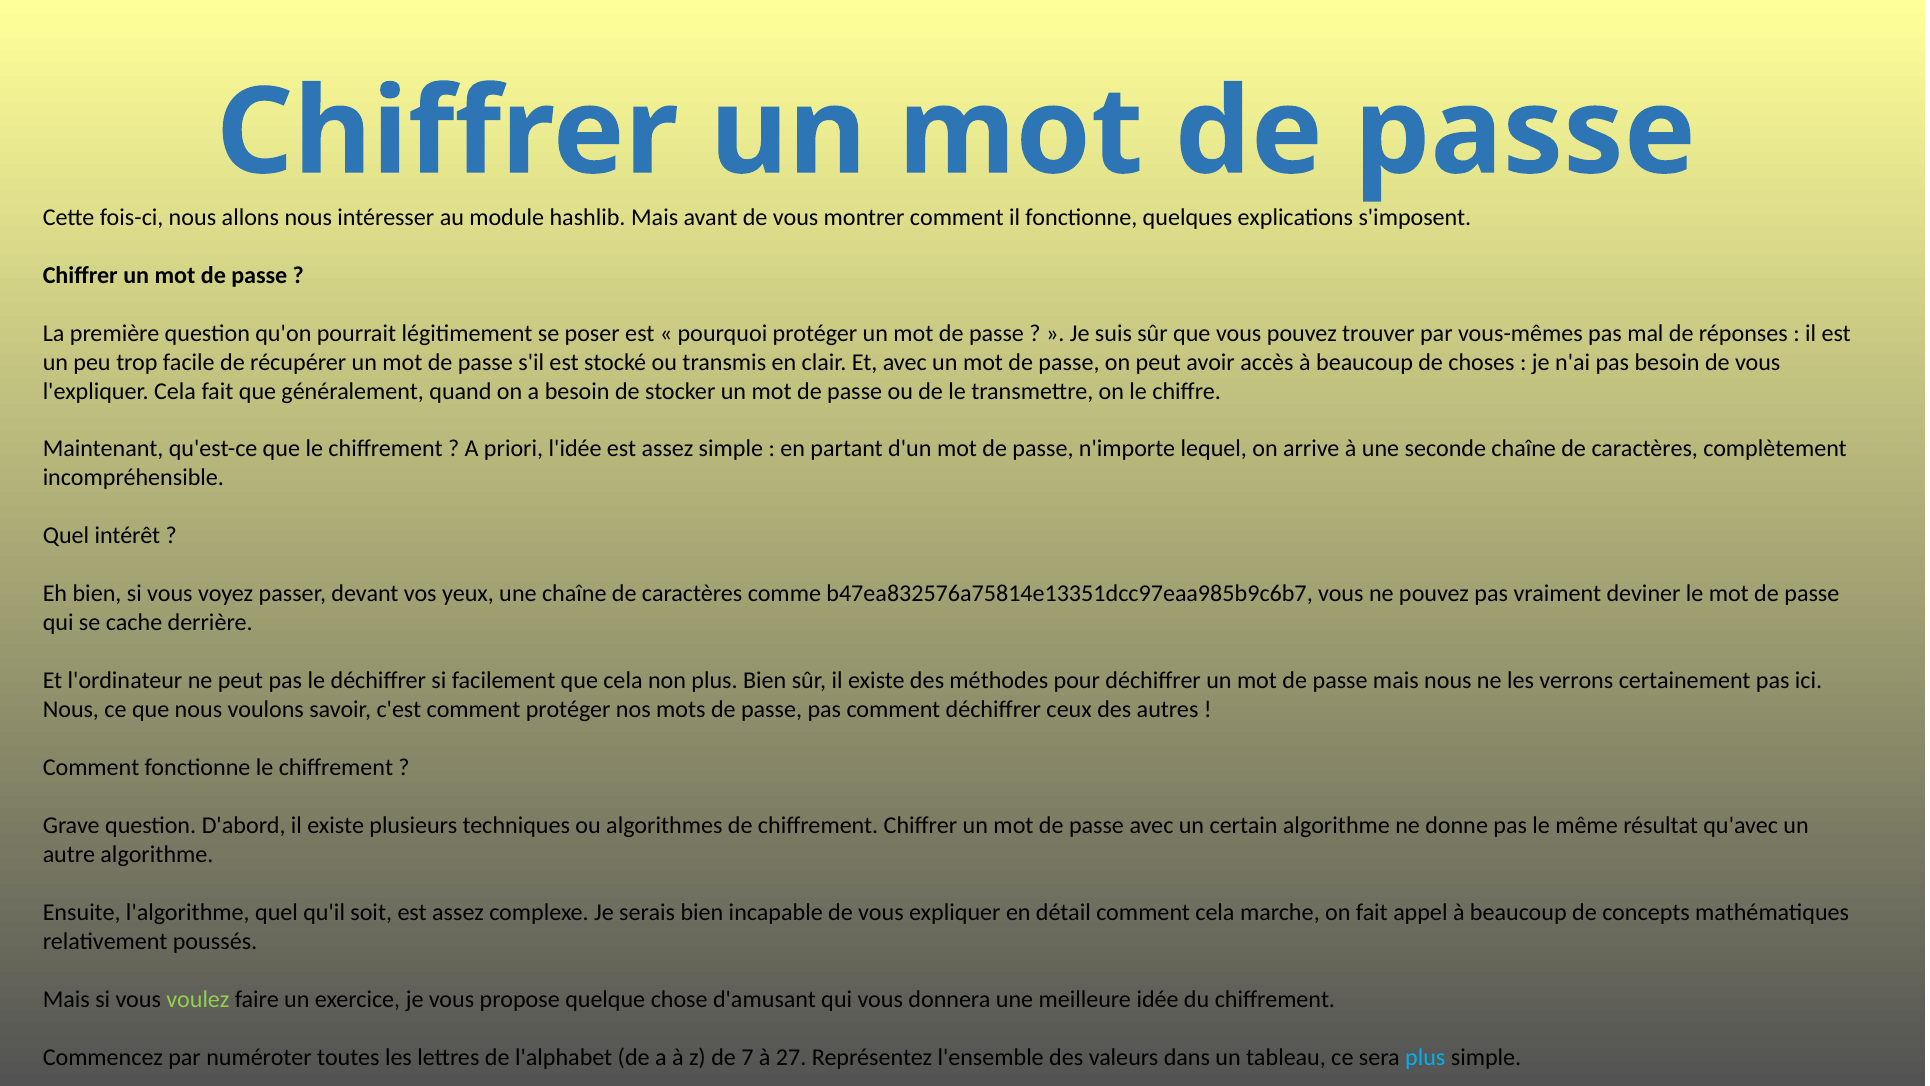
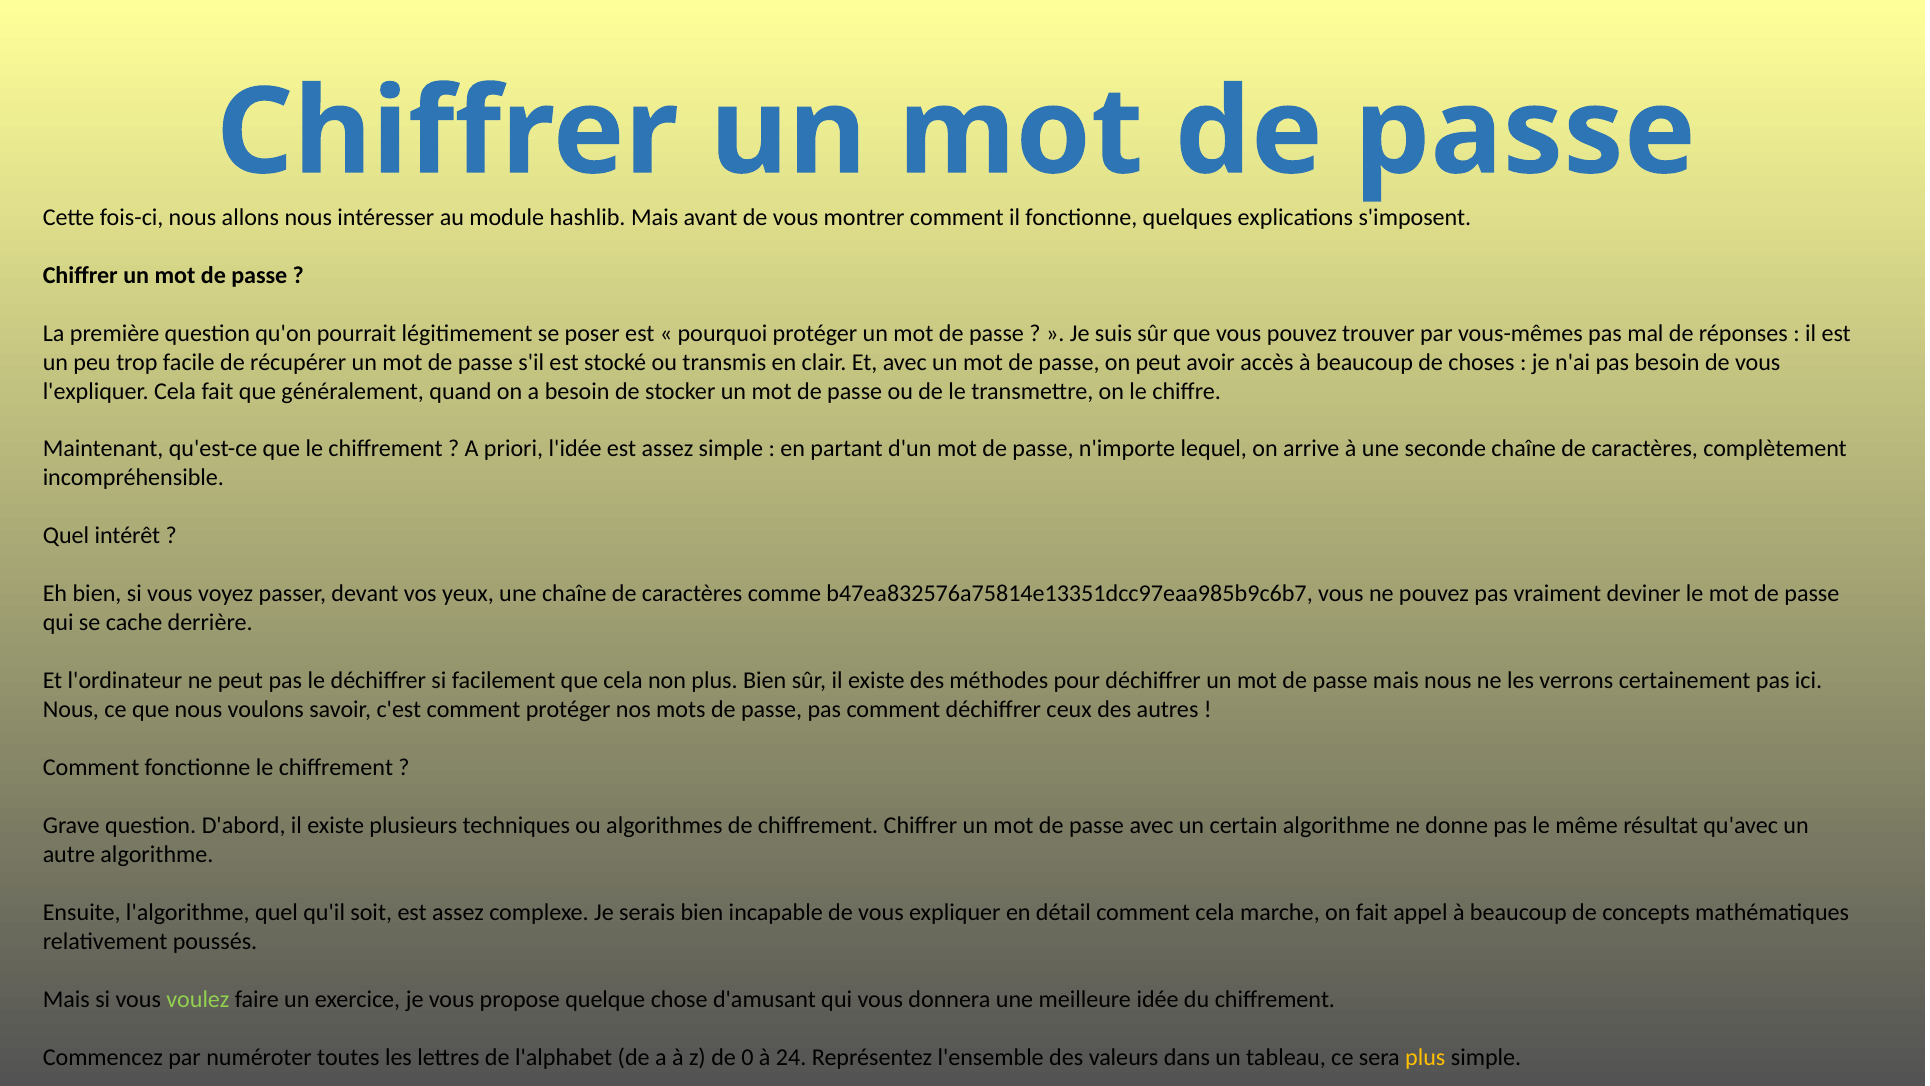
7: 7 -> 0
27: 27 -> 24
plus at (1425, 1057) colour: light blue -> yellow
